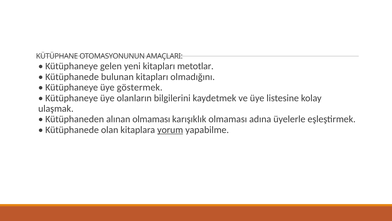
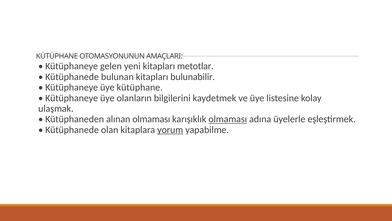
olmadığını: olmadığını -> bulunabilir
üye göstermek: göstermek -> kütüphane
olmaması at (228, 119) underline: none -> present
